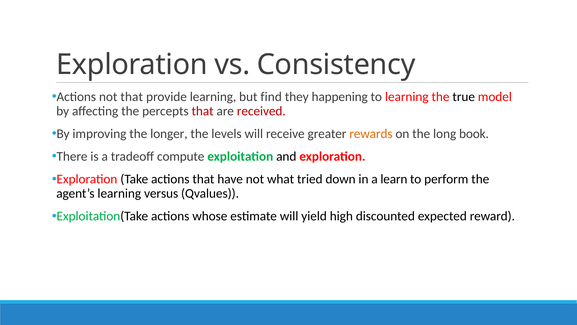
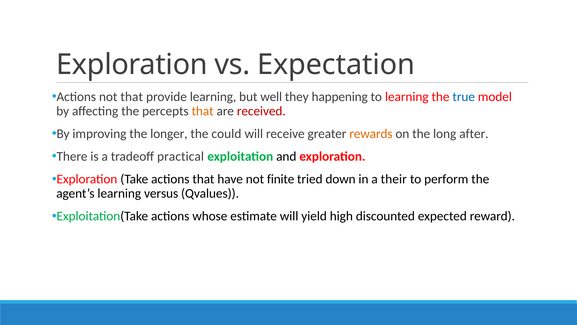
Consistency: Consistency -> Expectation
find: find -> well
true colour: black -> blue
that at (203, 111) colour: red -> orange
levels: levels -> could
book: book -> after
compute: compute -> practical
what: what -> finite
learn: learn -> their
